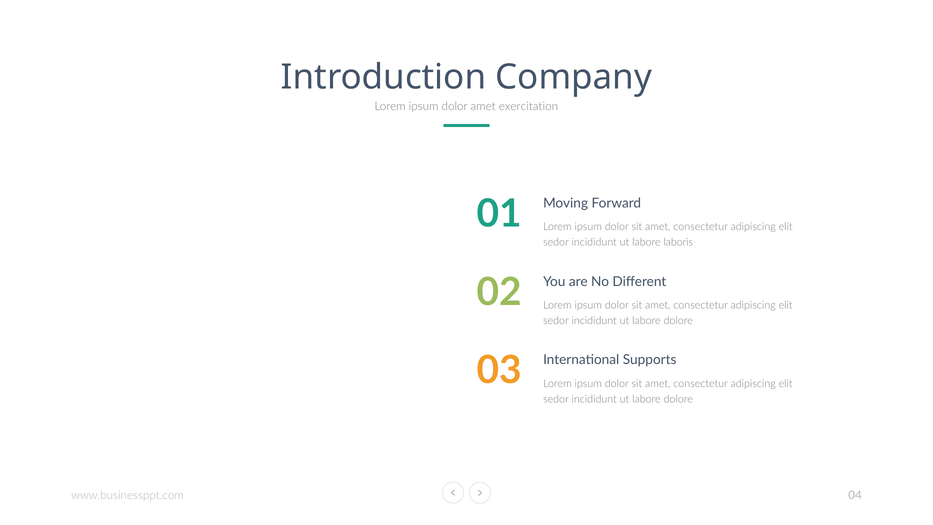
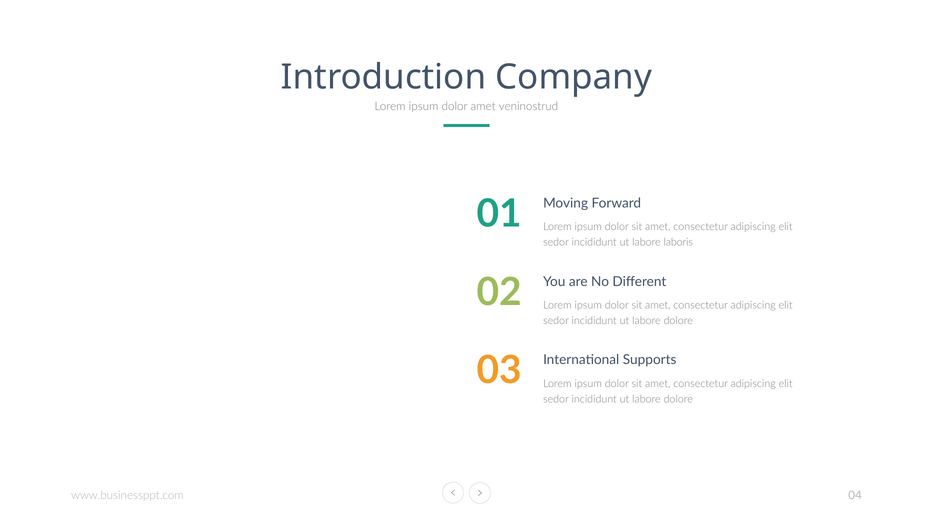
exercitation: exercitation -> veninostrud
